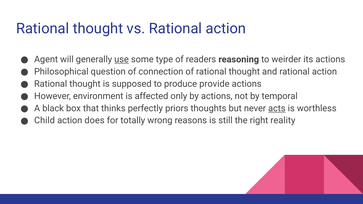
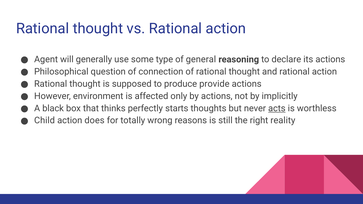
use underline: present -> none
readers: readers -> general
weirder: weirder -> declare
temporal: temporal -> implicitly
priors: priors -> starts
